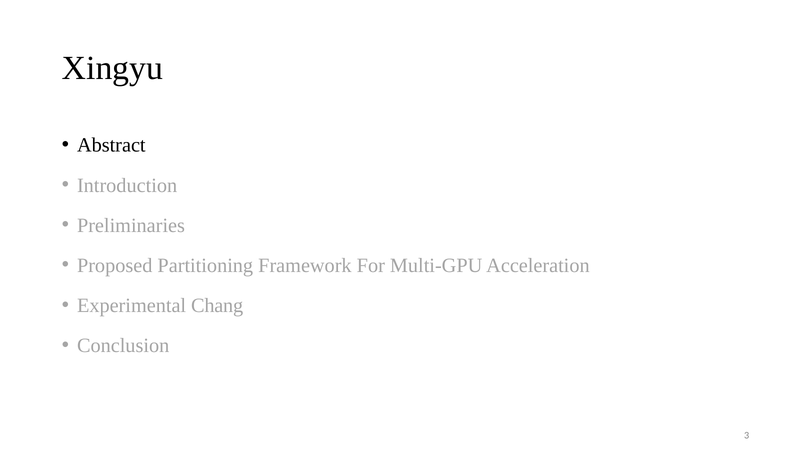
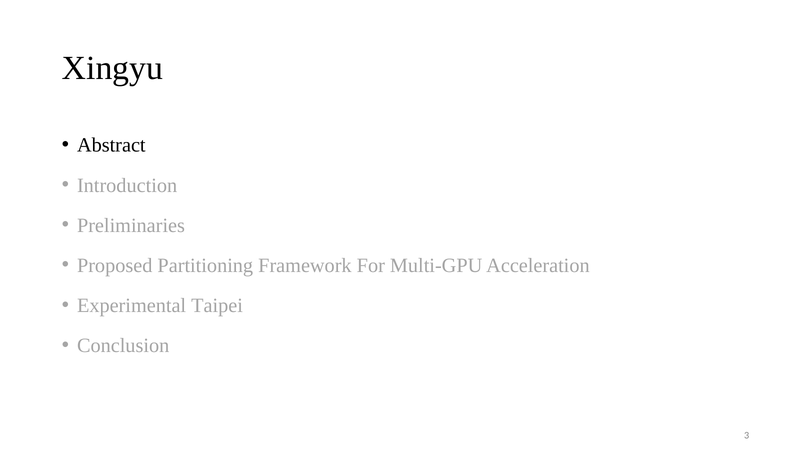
Chang: Chang -> Taipei
